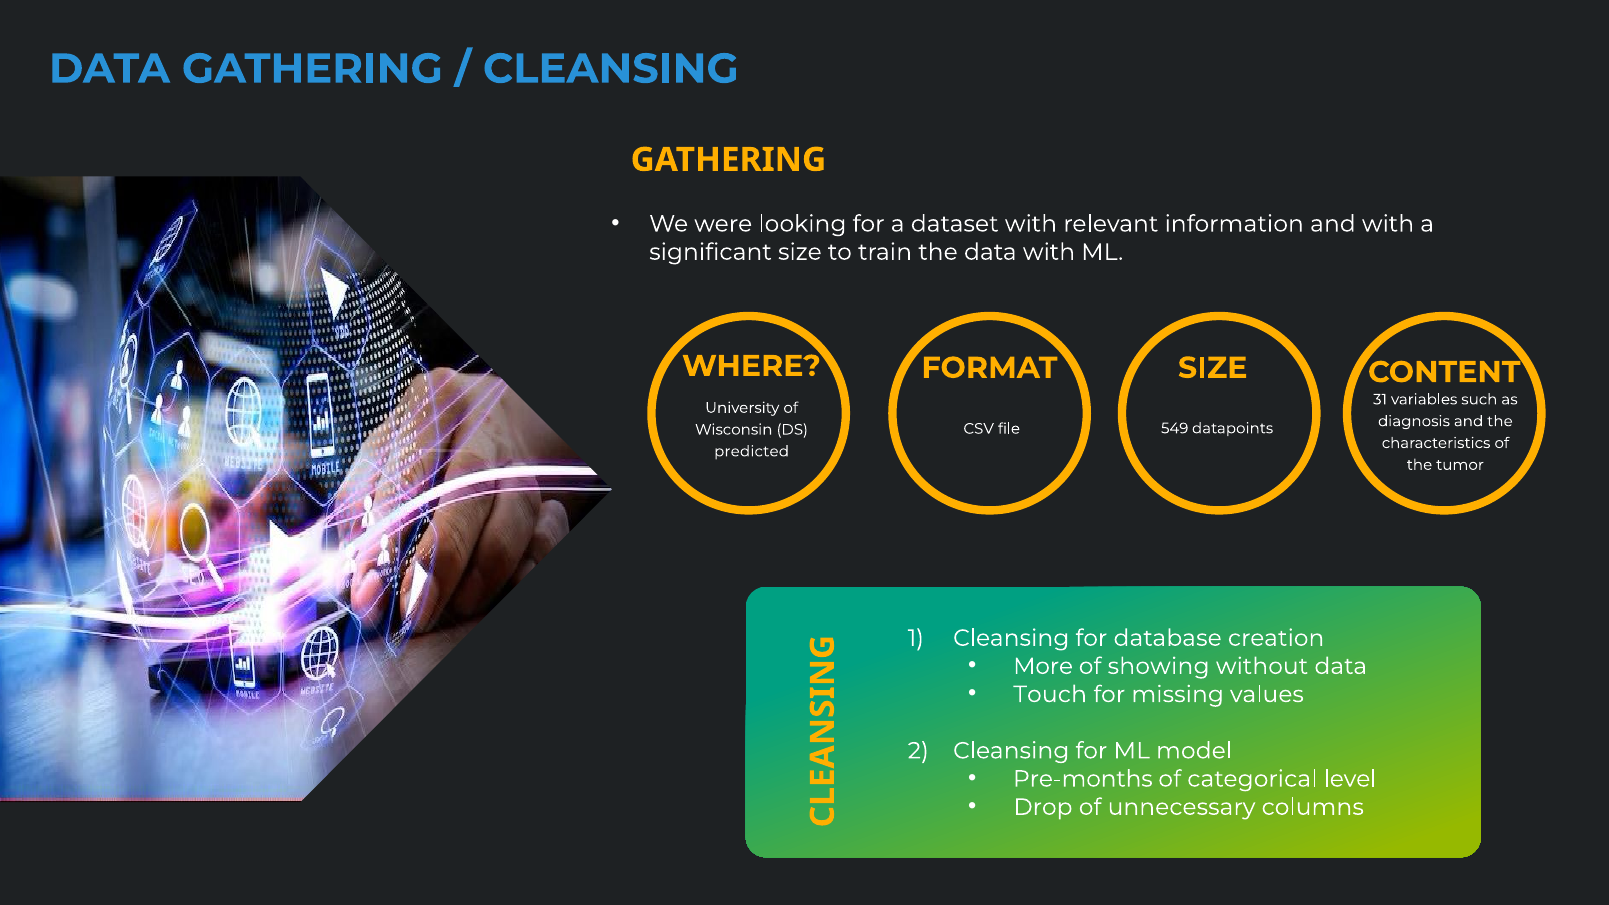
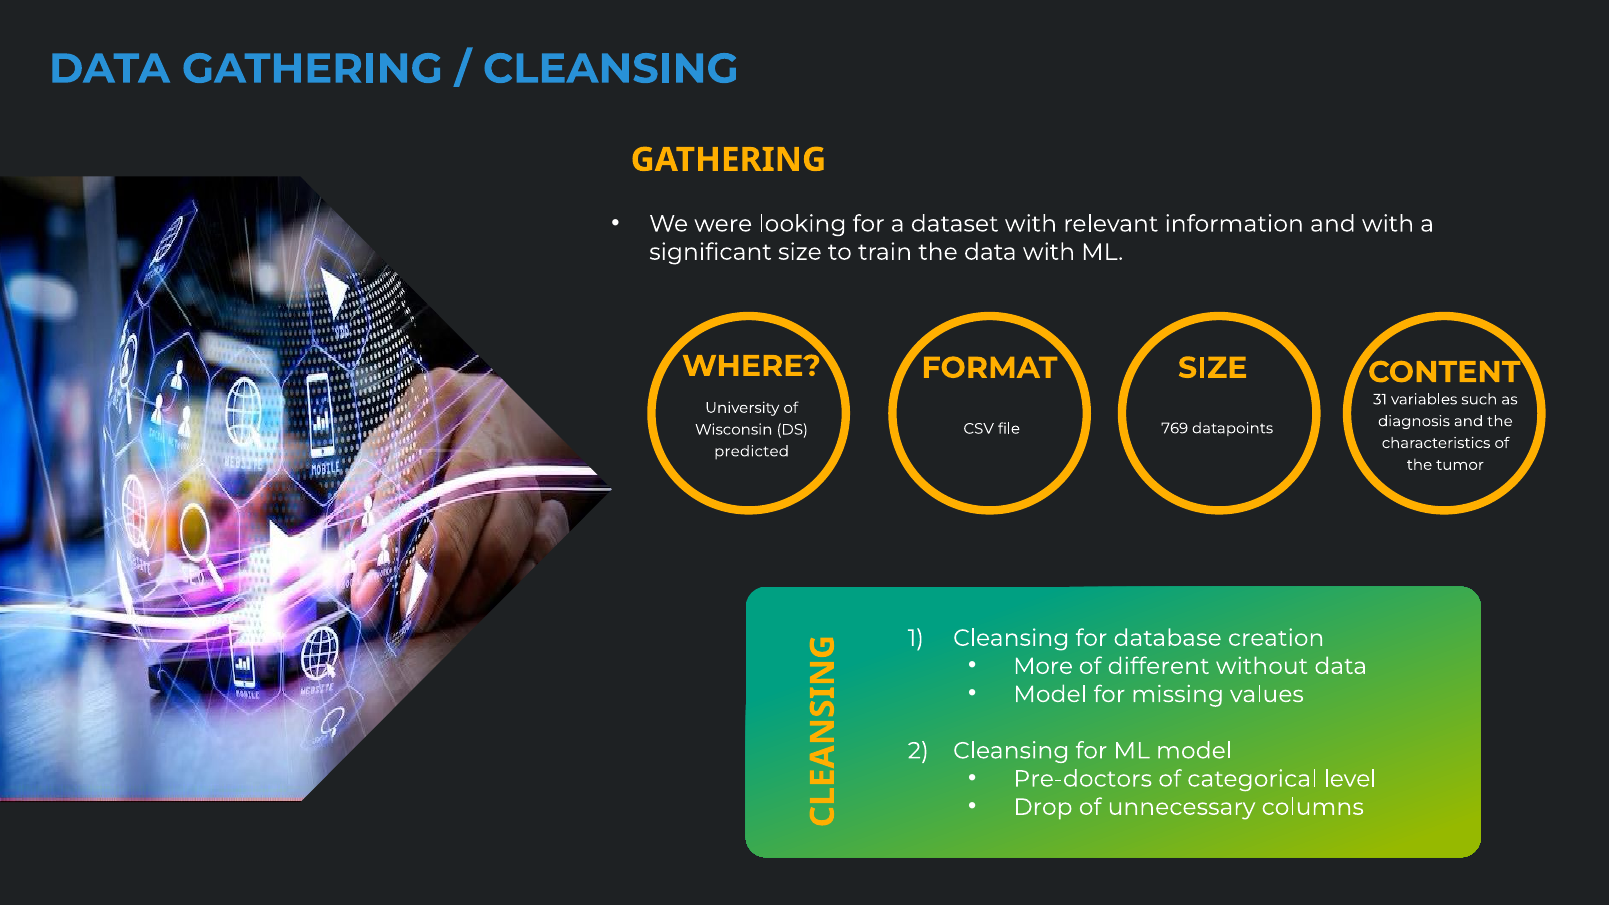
549: 549 -> 769
showing: showing -> different
Touch at (1050, 694): Touch -> Model
Pre-months: Pre-months -> Pre-doctors
